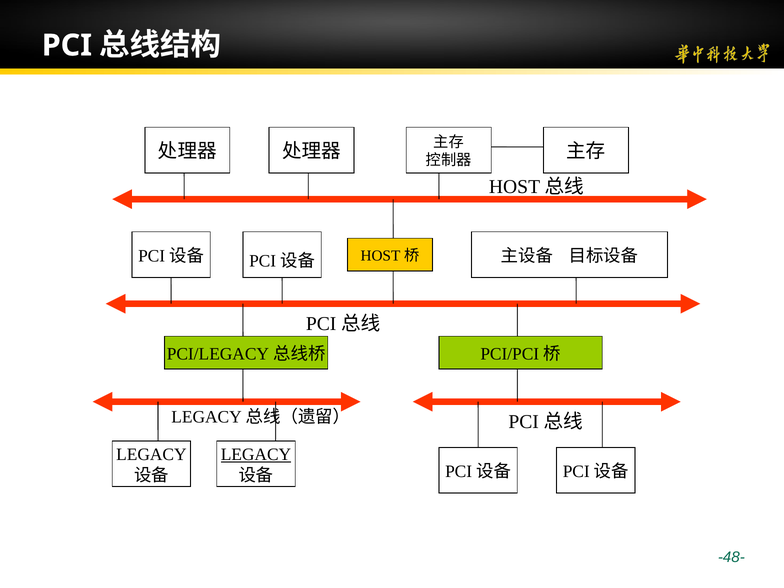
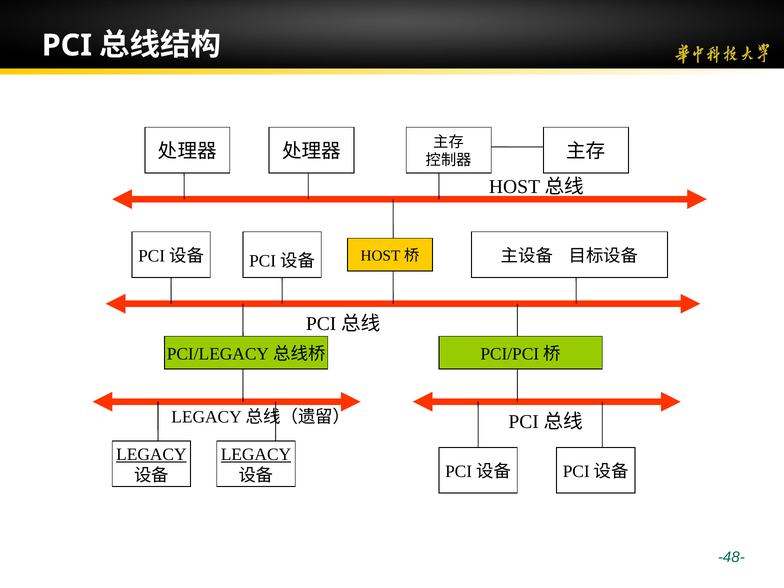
LEGACY at (151, 455) underline: none -> present
